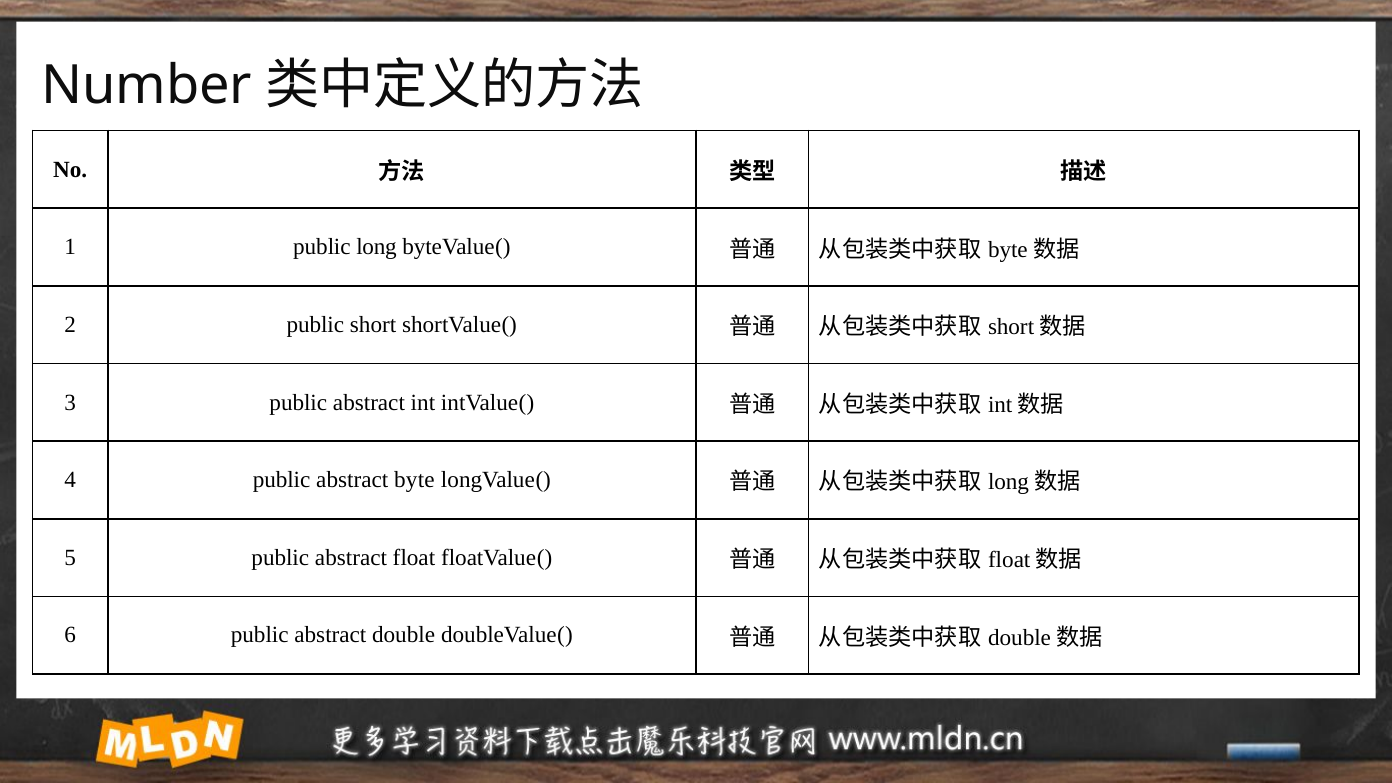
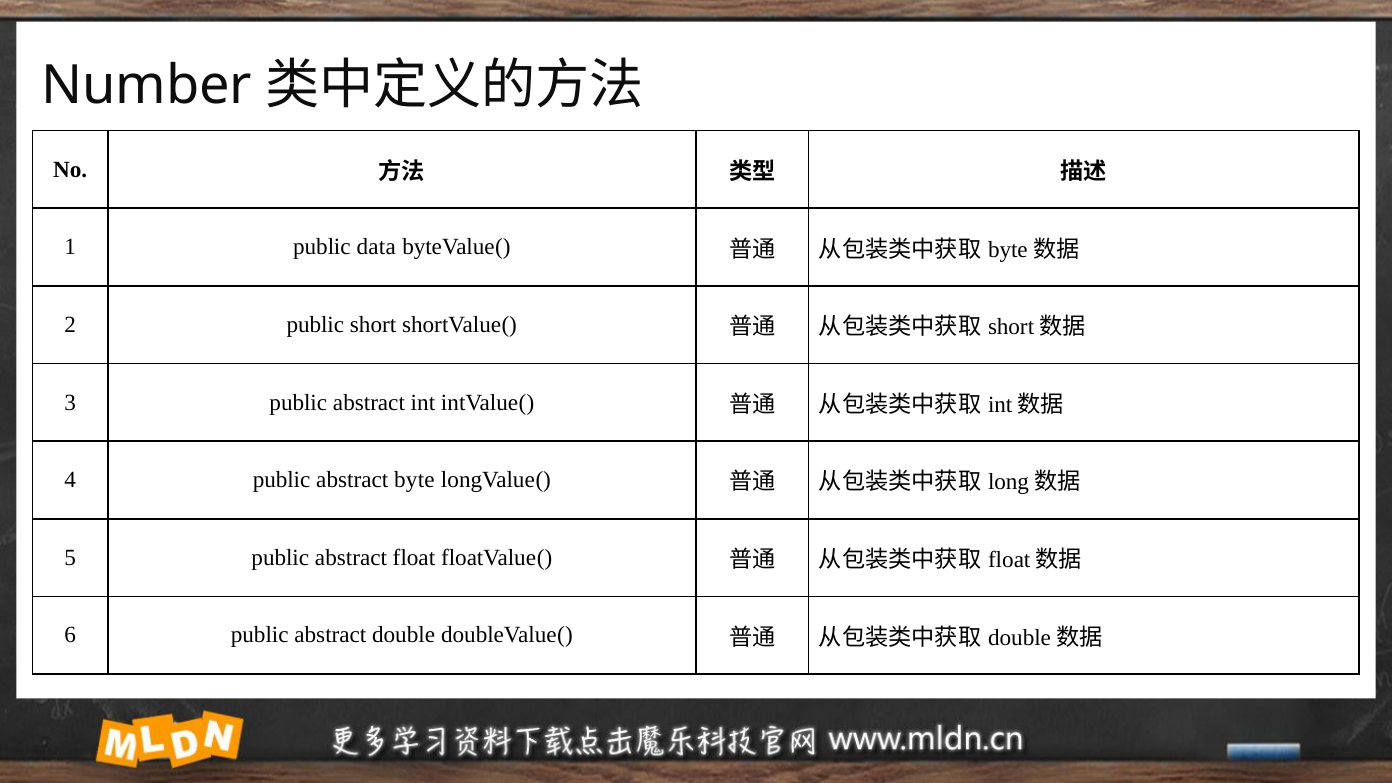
long: long -> data
